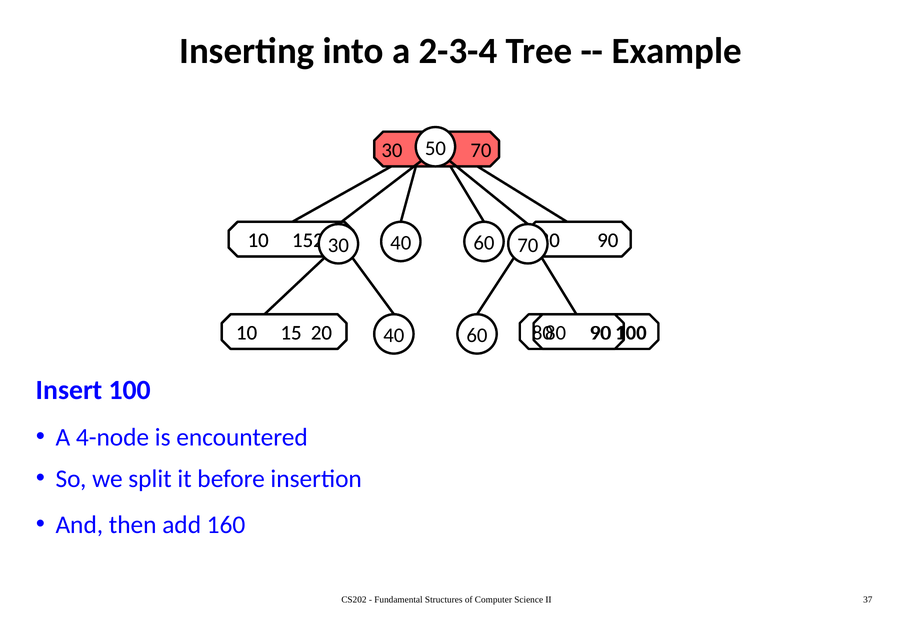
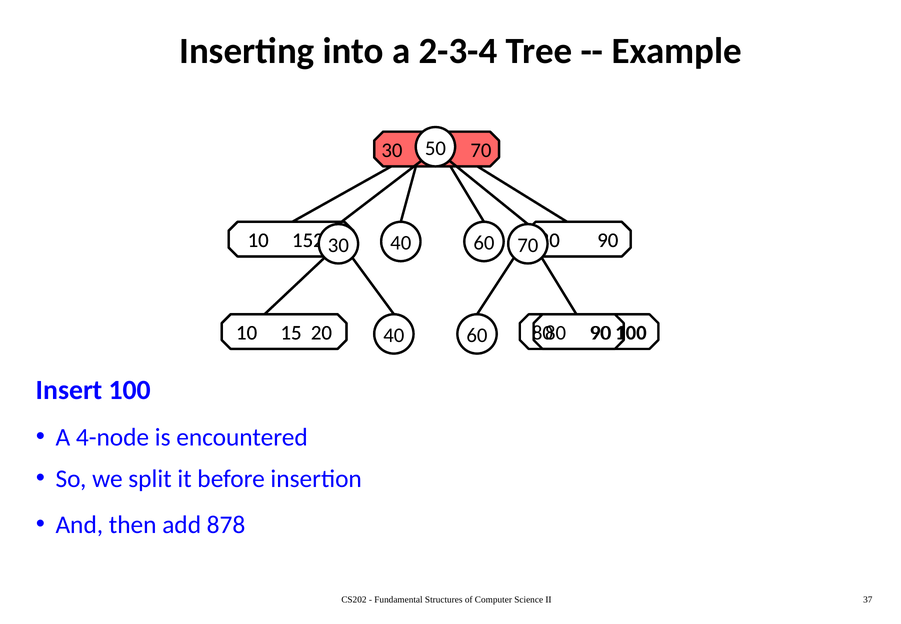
160: 160 -> 878
